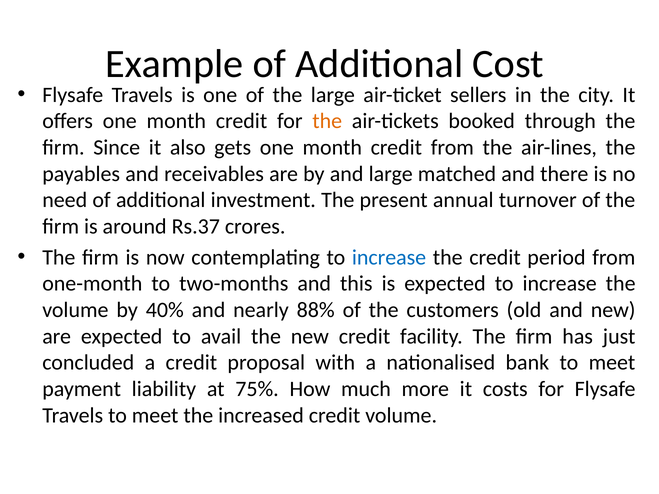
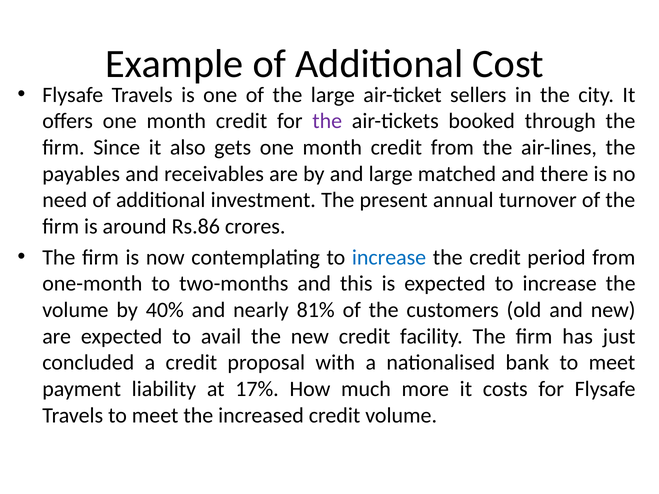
the at (327, 121) colour: orange -> purple
Rs.37: Rs.37 -> Rs.86
88%: 88% -> 81%
75%: 75% -> 17%
